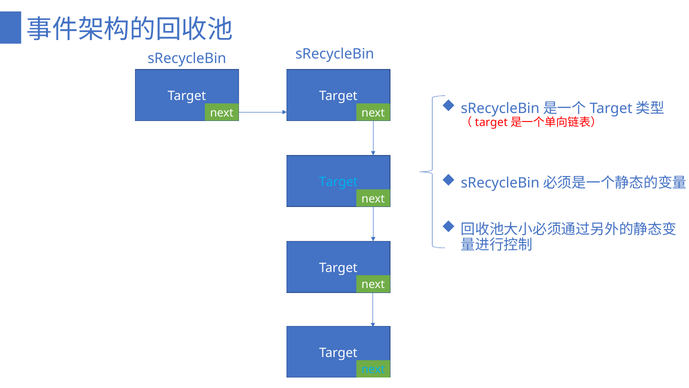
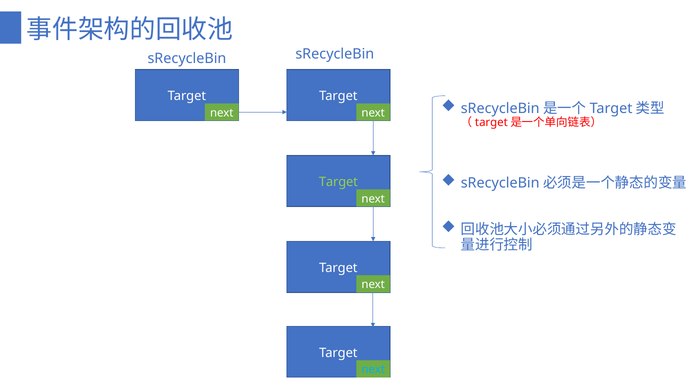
Target at (338, 182) colour: light blue -> light green
